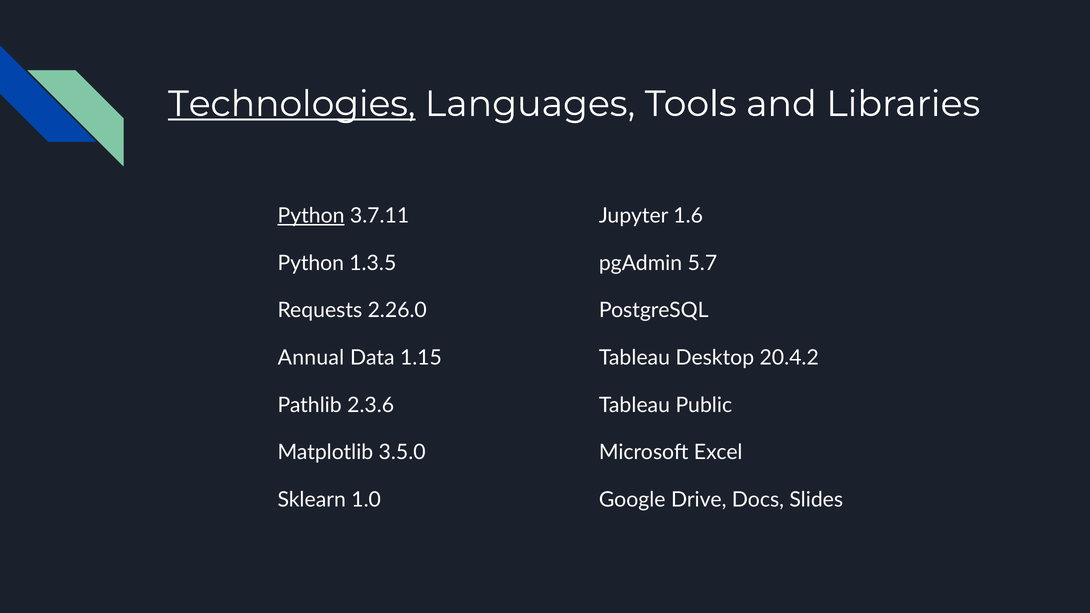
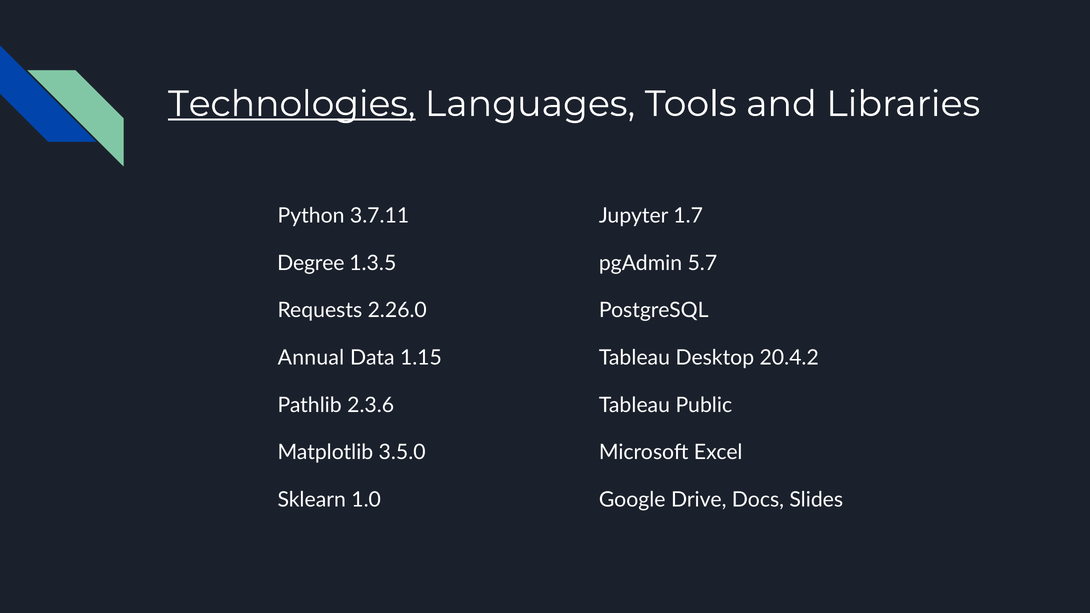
Python at (311, 216) underline: present -> none
1.6: 1.6 -> 1.7
Python at (311, 263): Python -> Degree
